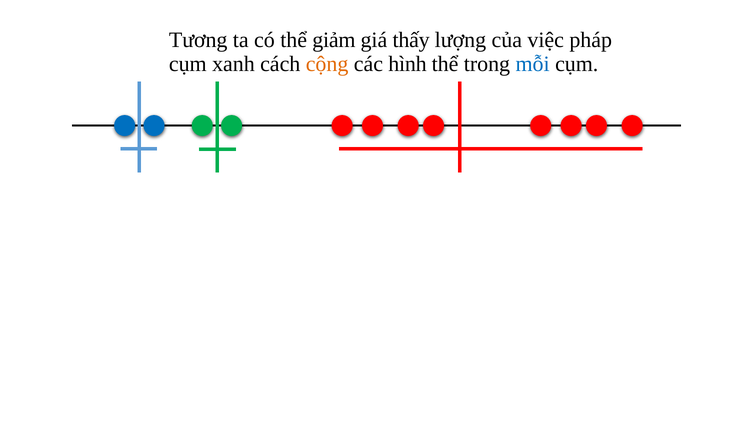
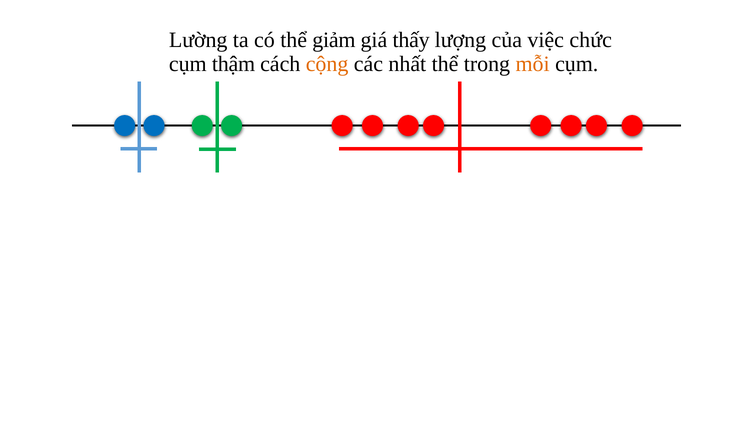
Tương: Tương -> Lường
pháp: pháp -> chức
xanh: xanh -> thậm
hình: hình -> nhất
mỗi colour: blue -> orange
